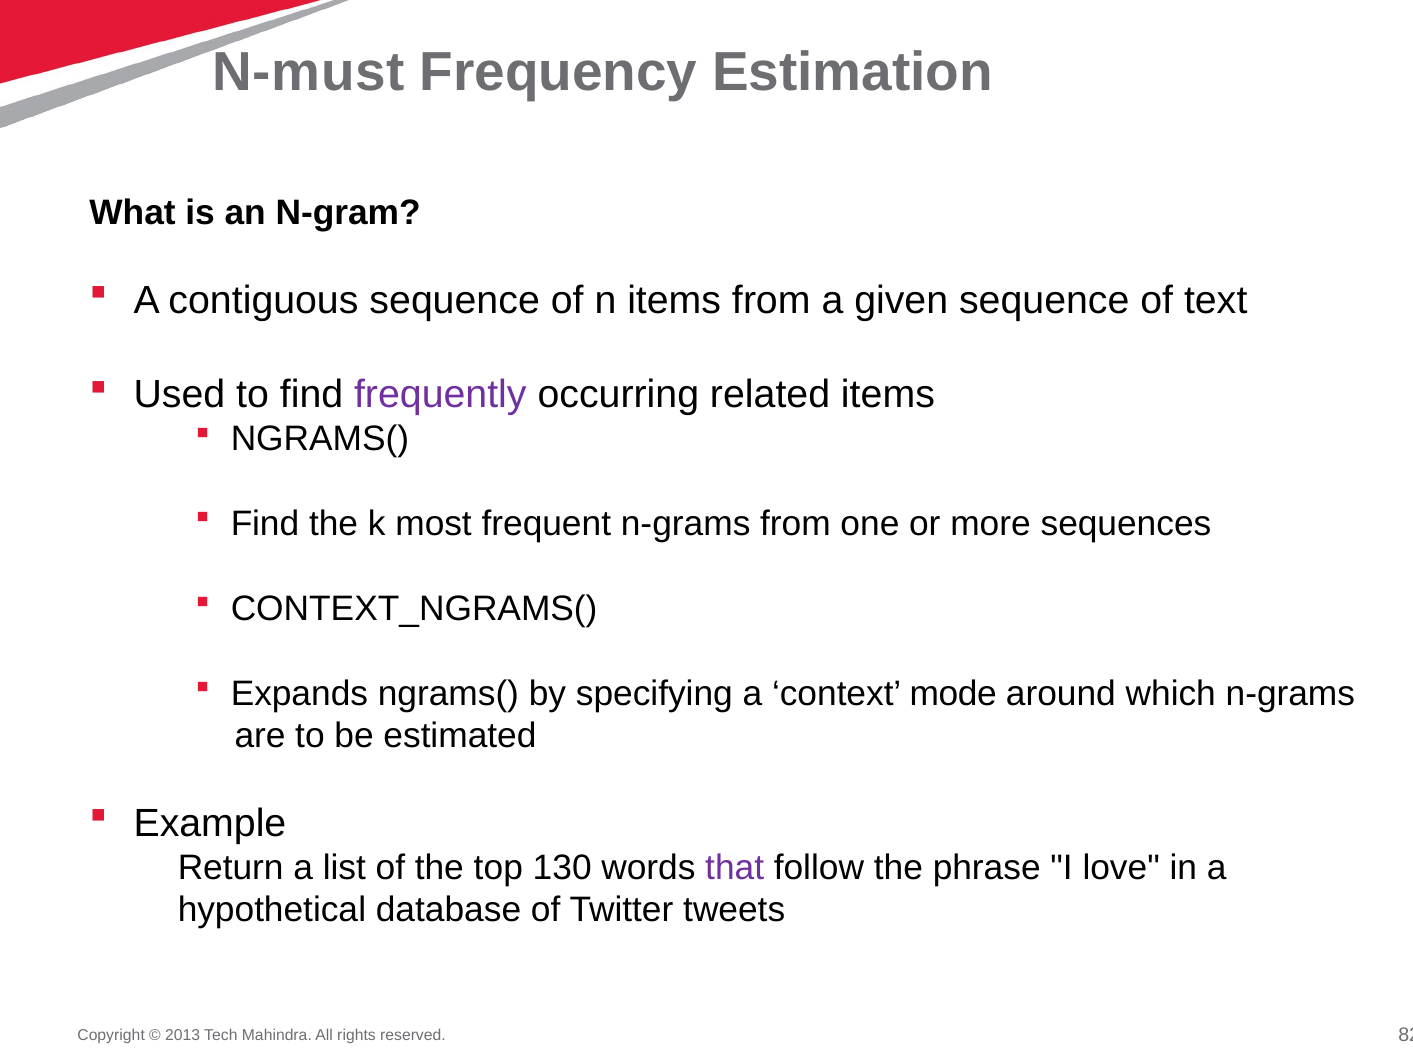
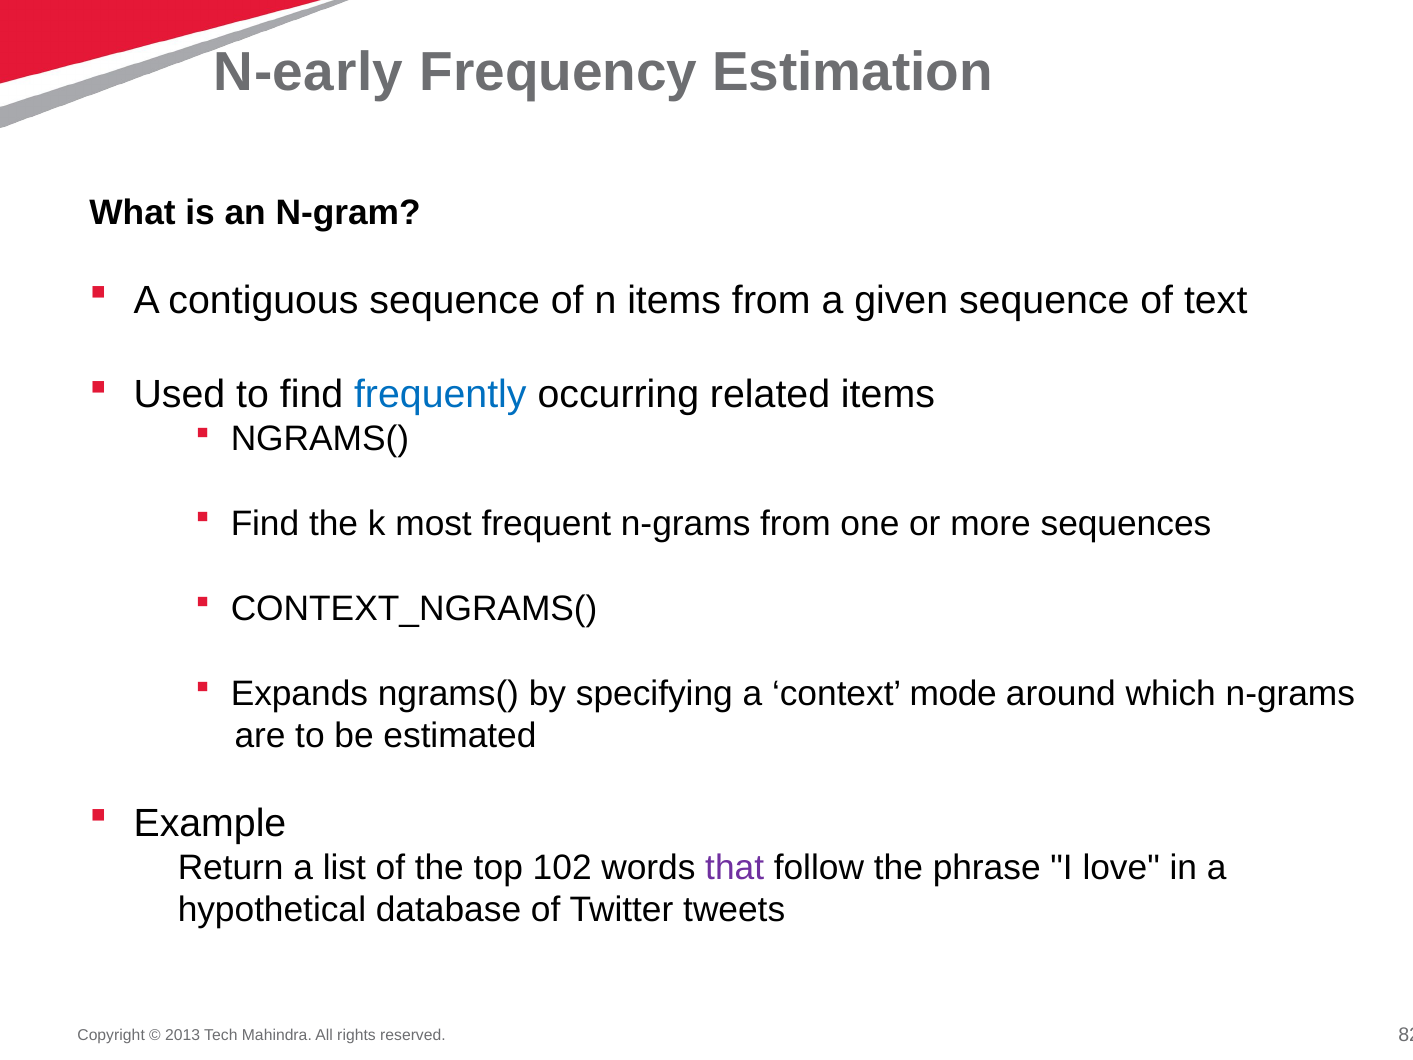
N-must: N-must -> N-early
frequently colour: purple -> blue
130: 130 -> 102
